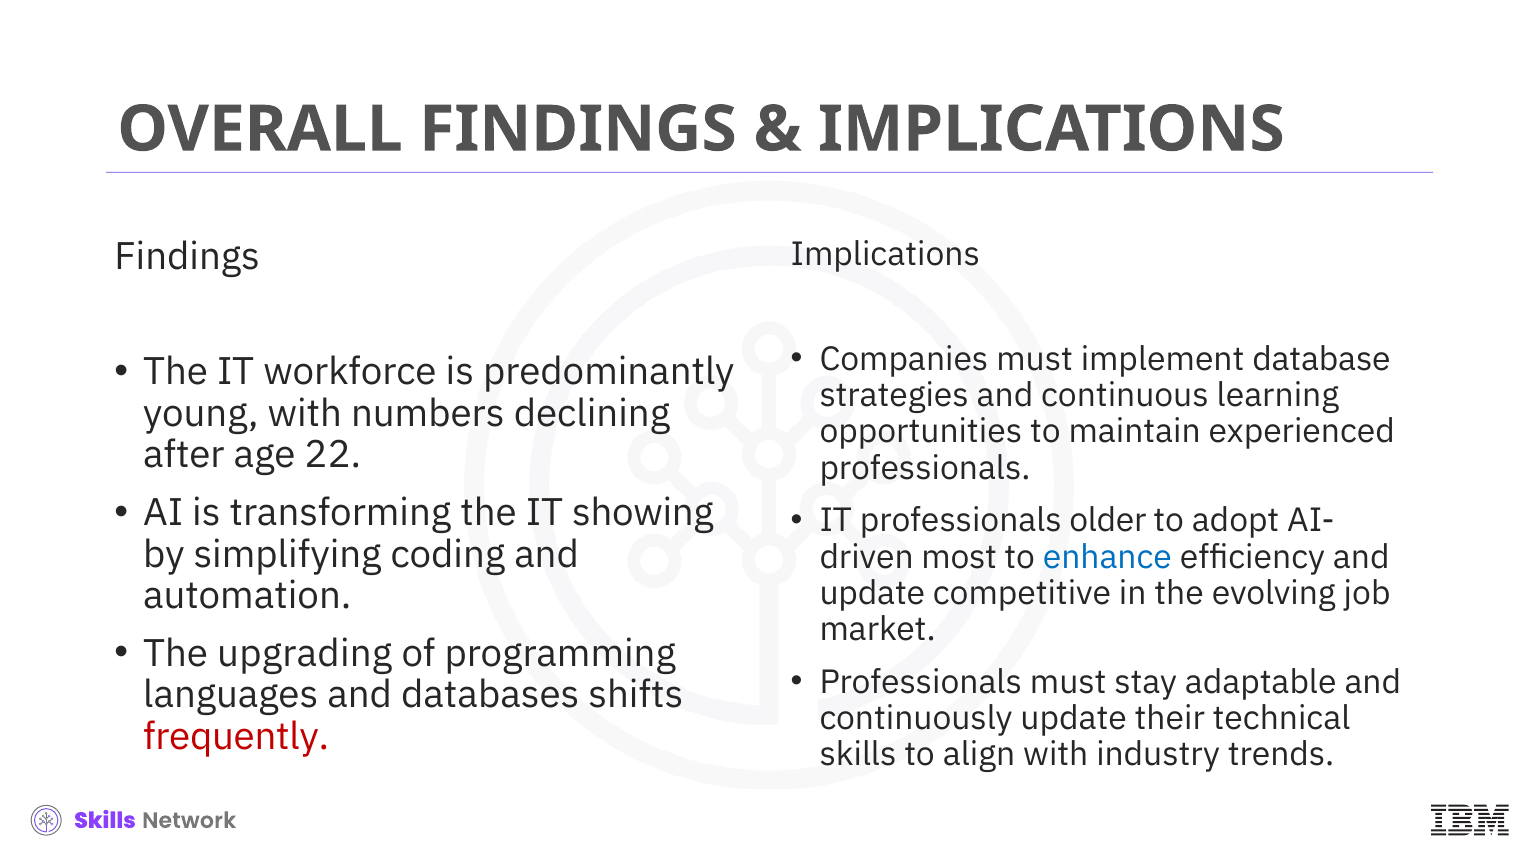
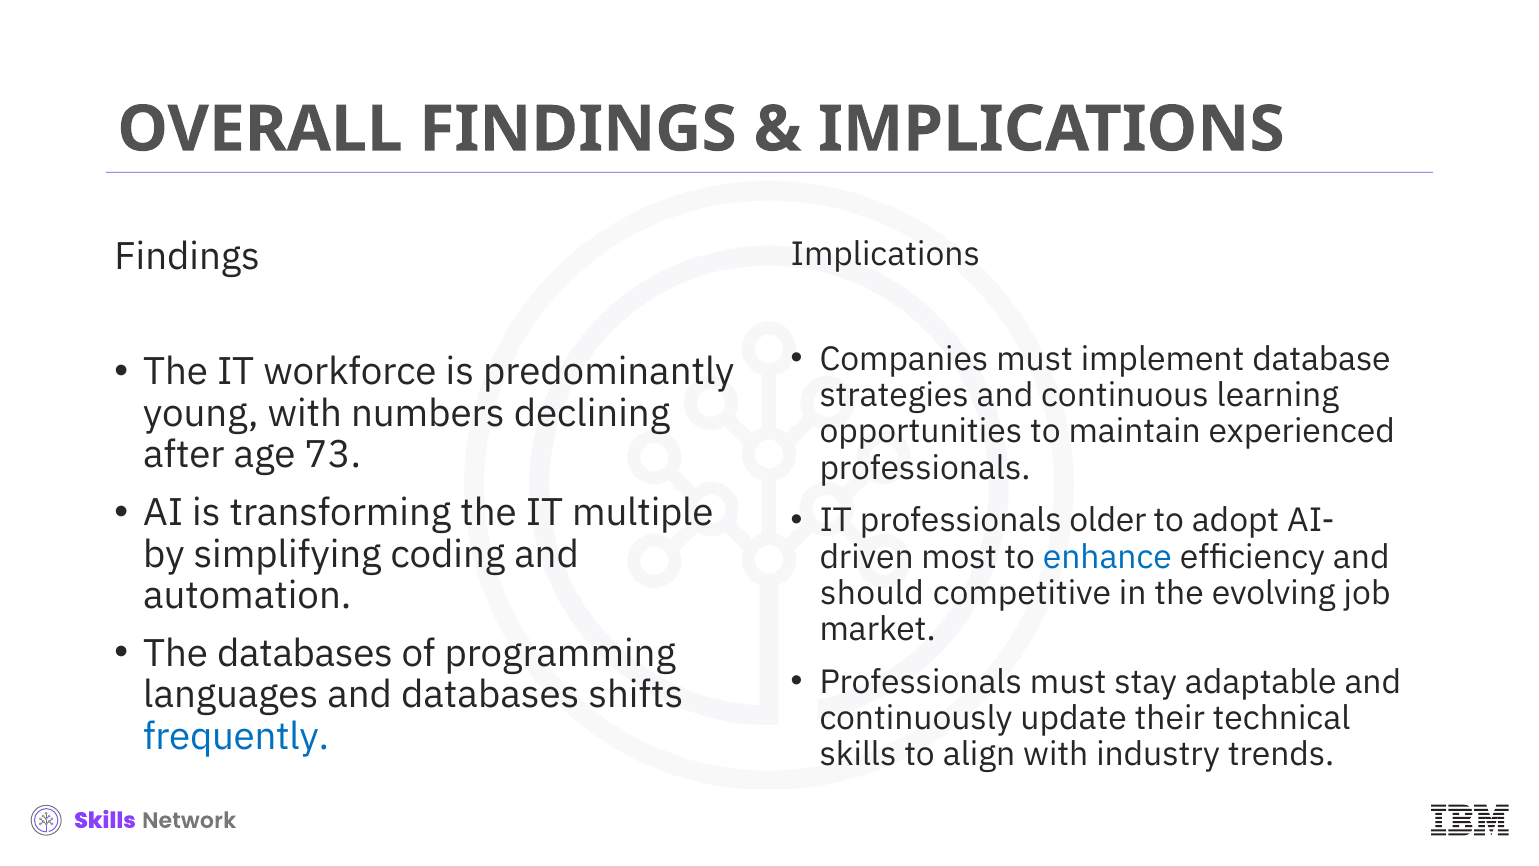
22: 22 -> 73
showing: showing -> multiple
update at (872, 593): update -> should
The upgrading: upgrading -> databases
frequently colour: red -> blue
